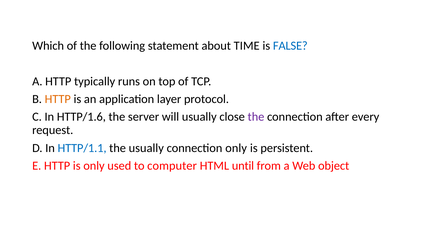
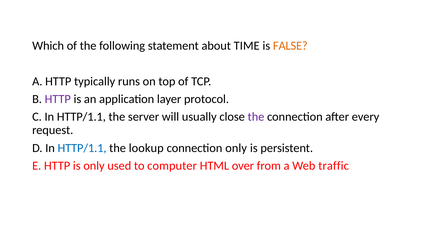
FALSE colour: blue -> orange
HTTP at (58, 99) colour: orange -> purple
C In HTTP/1.6: HTTP/1.6 -> HTTP/1.1
the usually: usually -> lookup
until: until -> over
object: object -> traffic
